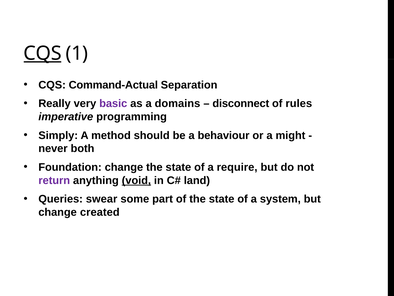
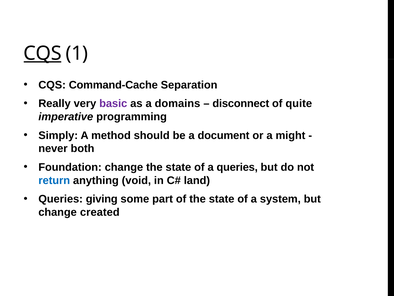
Command-Actual: Command-Actual -> Command-Cache
rules: rules -> quite
behaviour: behaviour -> document
a require: require -> queries
return colour: purple -> blue
void underline: present -> none
swear: swear -> giving
